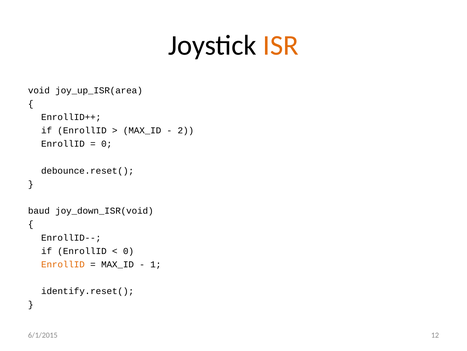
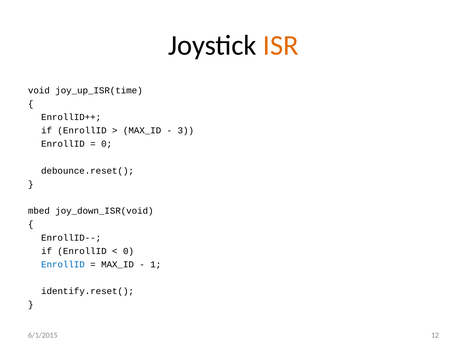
joy_up_ISR(area: joy_up_ISR(area -> joy_up_ISR(time
2: 2 -> 3
baud: baud -> mbed
EnrollID at (63, 264) colour: orange -> blue
